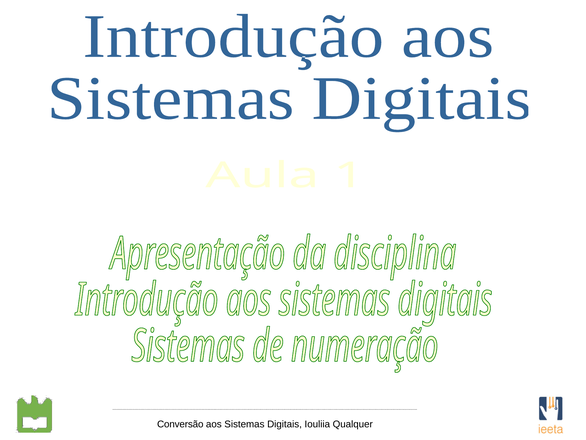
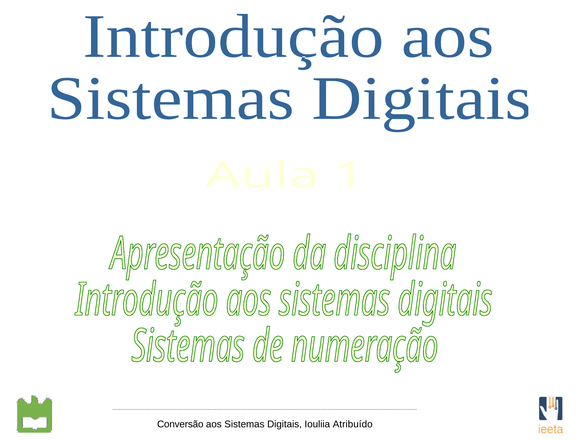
Qualquer: Qualquer -> Atribuído
